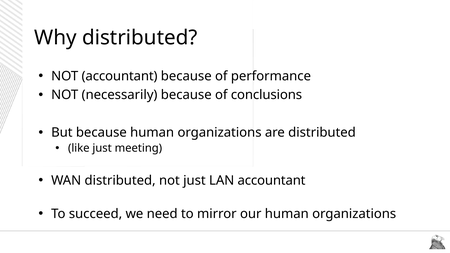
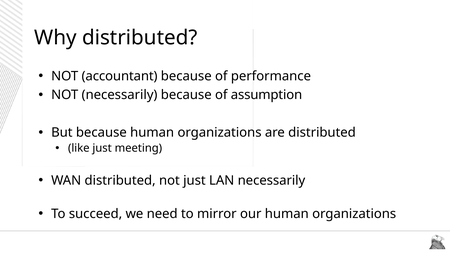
conclusions: conclusions -> assumption
LAN accountant: accountant -> necessarily
